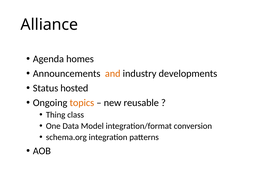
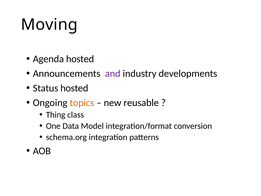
Alliance: Alliance -> Moving
Agenda homes: homes -> hosted
and colour: orange -> purple
